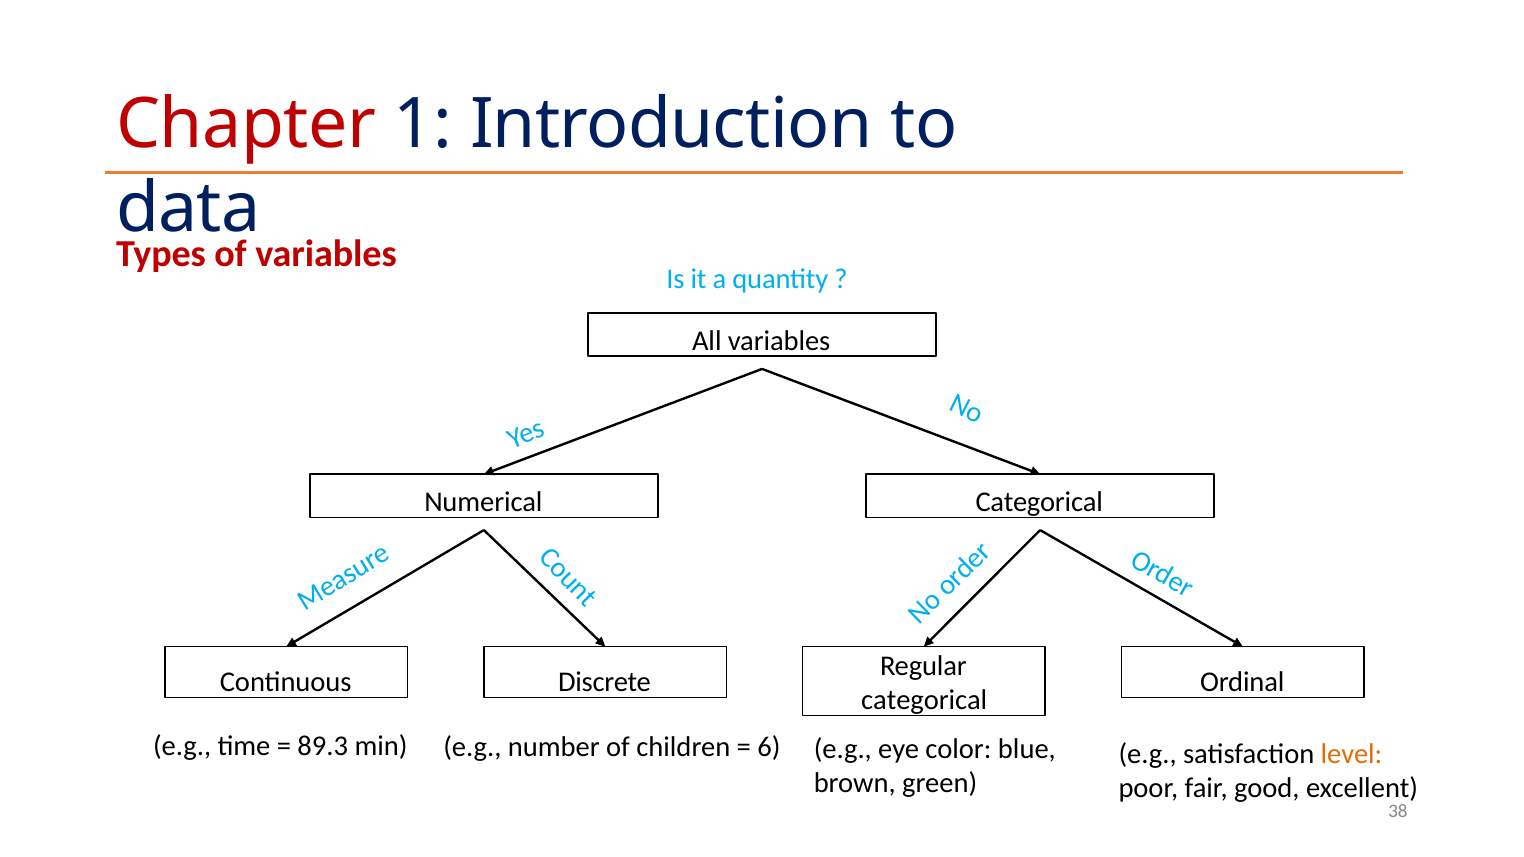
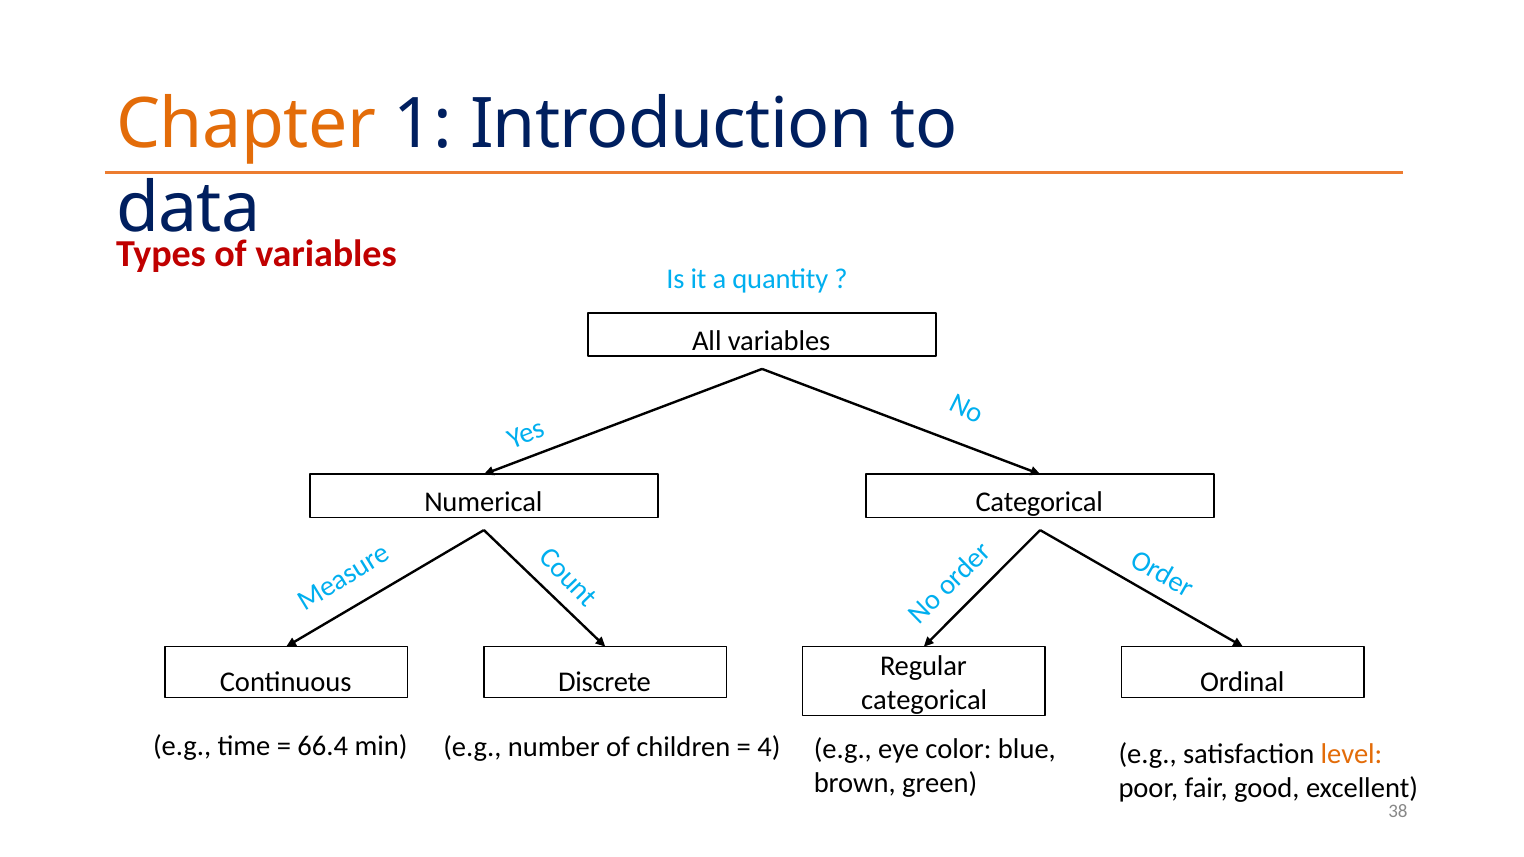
Chapter colour: red -> orange
89.3: 89.3 -> 66.4
6: 6 -> 4
